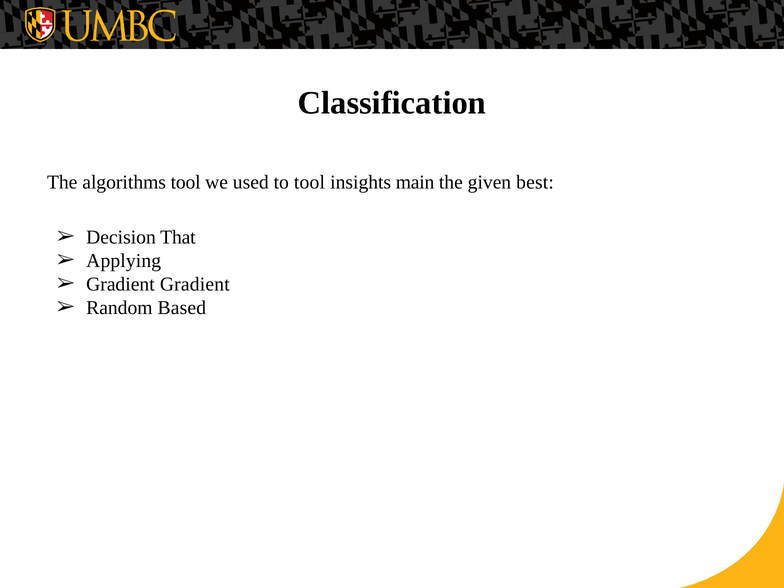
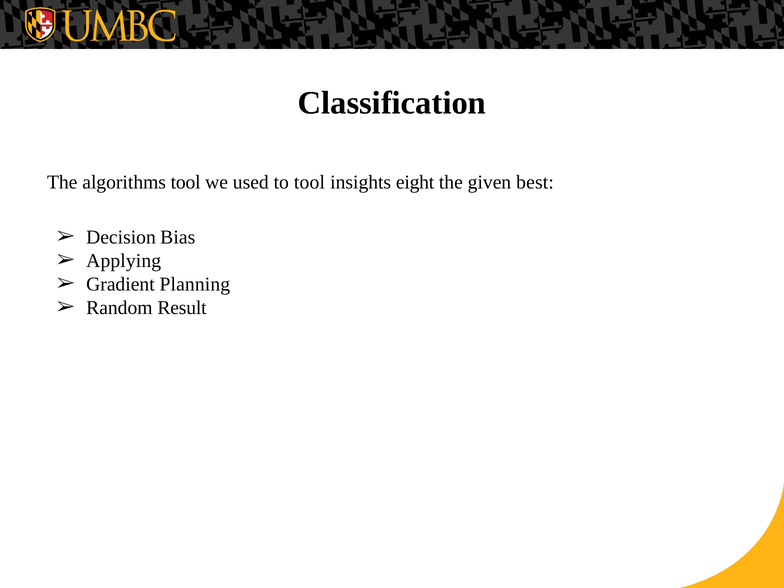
main: main -> eight
That: That -> Bias
Gradient Gradient: Gradient -> Planning
Based: Based -> Result
